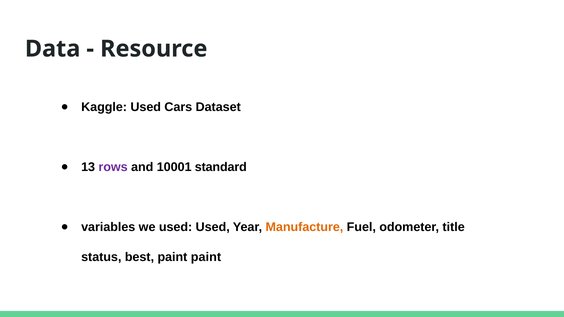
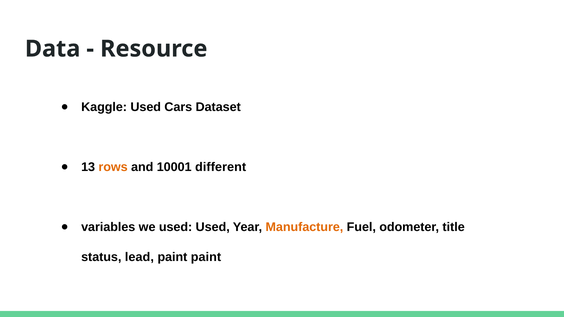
rows colour: purple -> orange
standard: standard -> different
best: best -> lead
